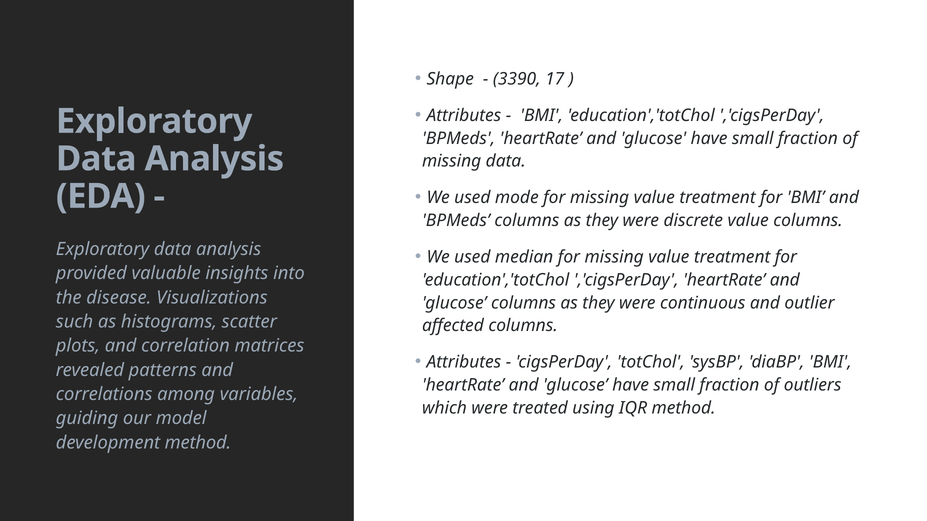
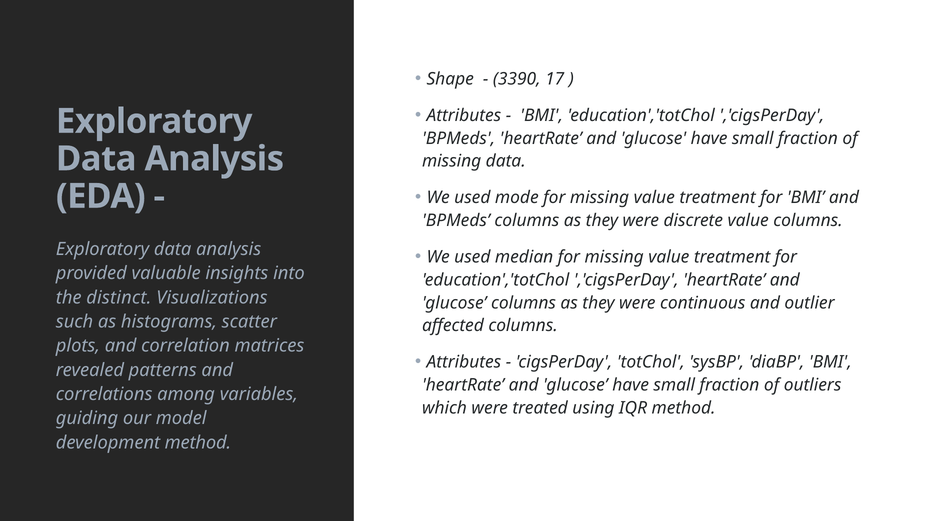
disease: disease -> distinct
